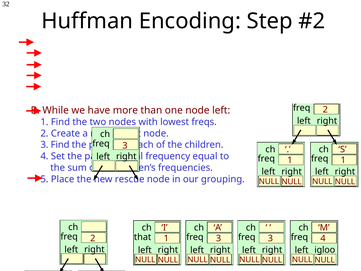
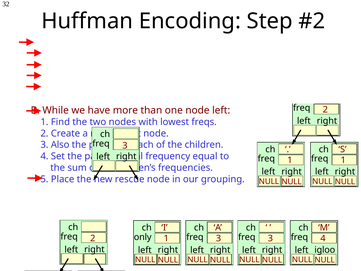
3 Find: Find -> Also
that: that -> only
